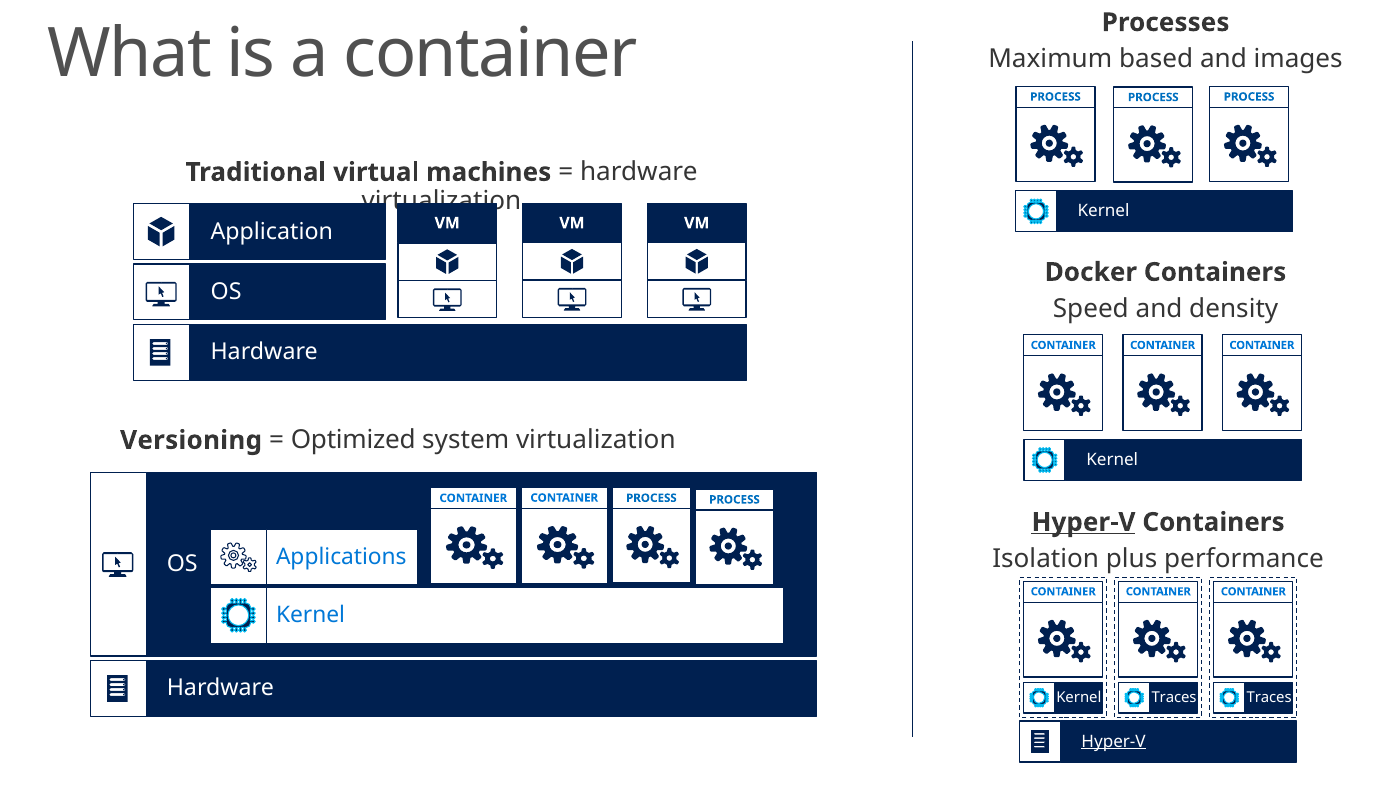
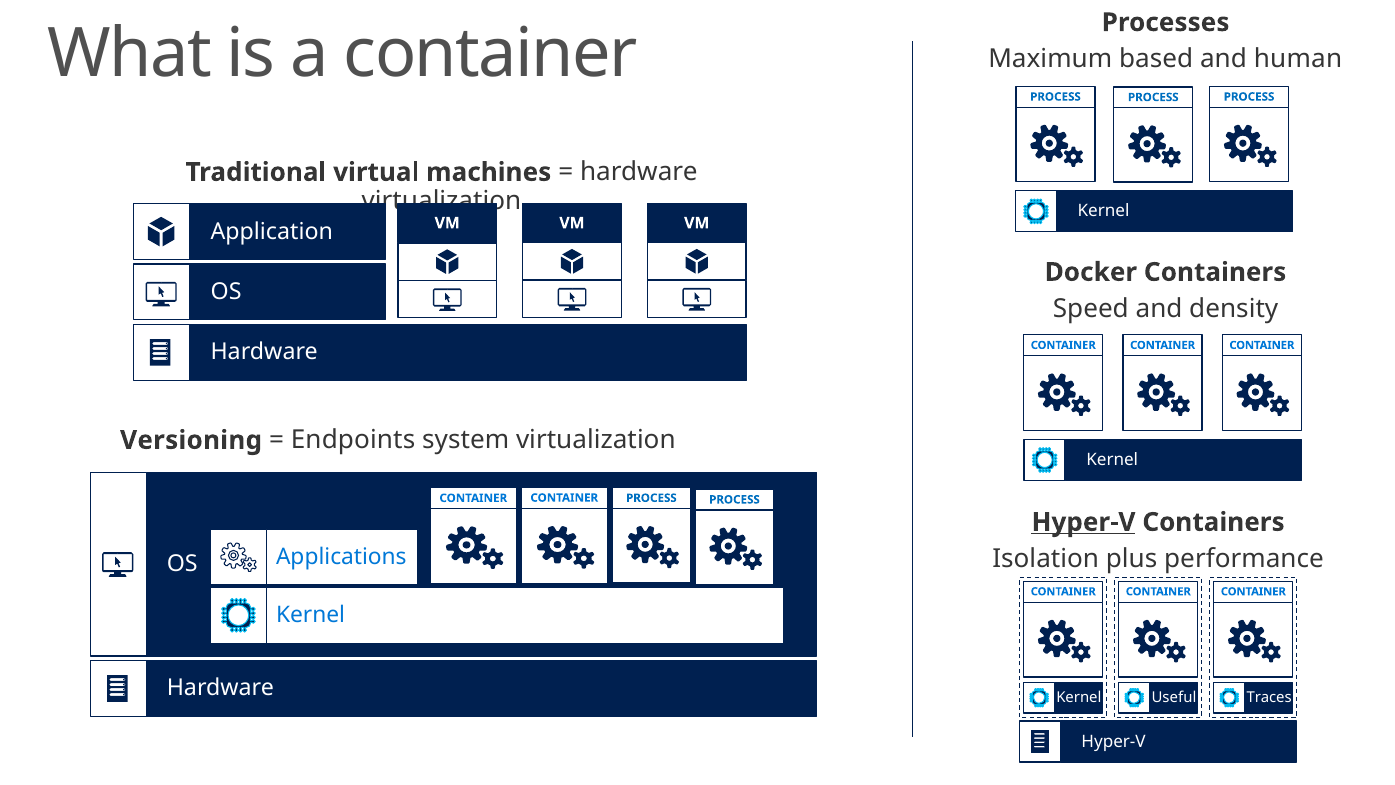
images: images -> human
Optimized: Optimized -> Endpoints
Traces at (1174, 697): Traces -> Useful
Hyper-V at (1114, 741) underline: present -> none
